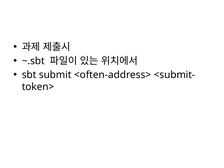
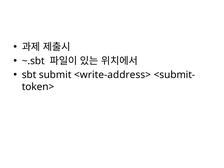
<often-address>: <often-address> -> <write-address>
